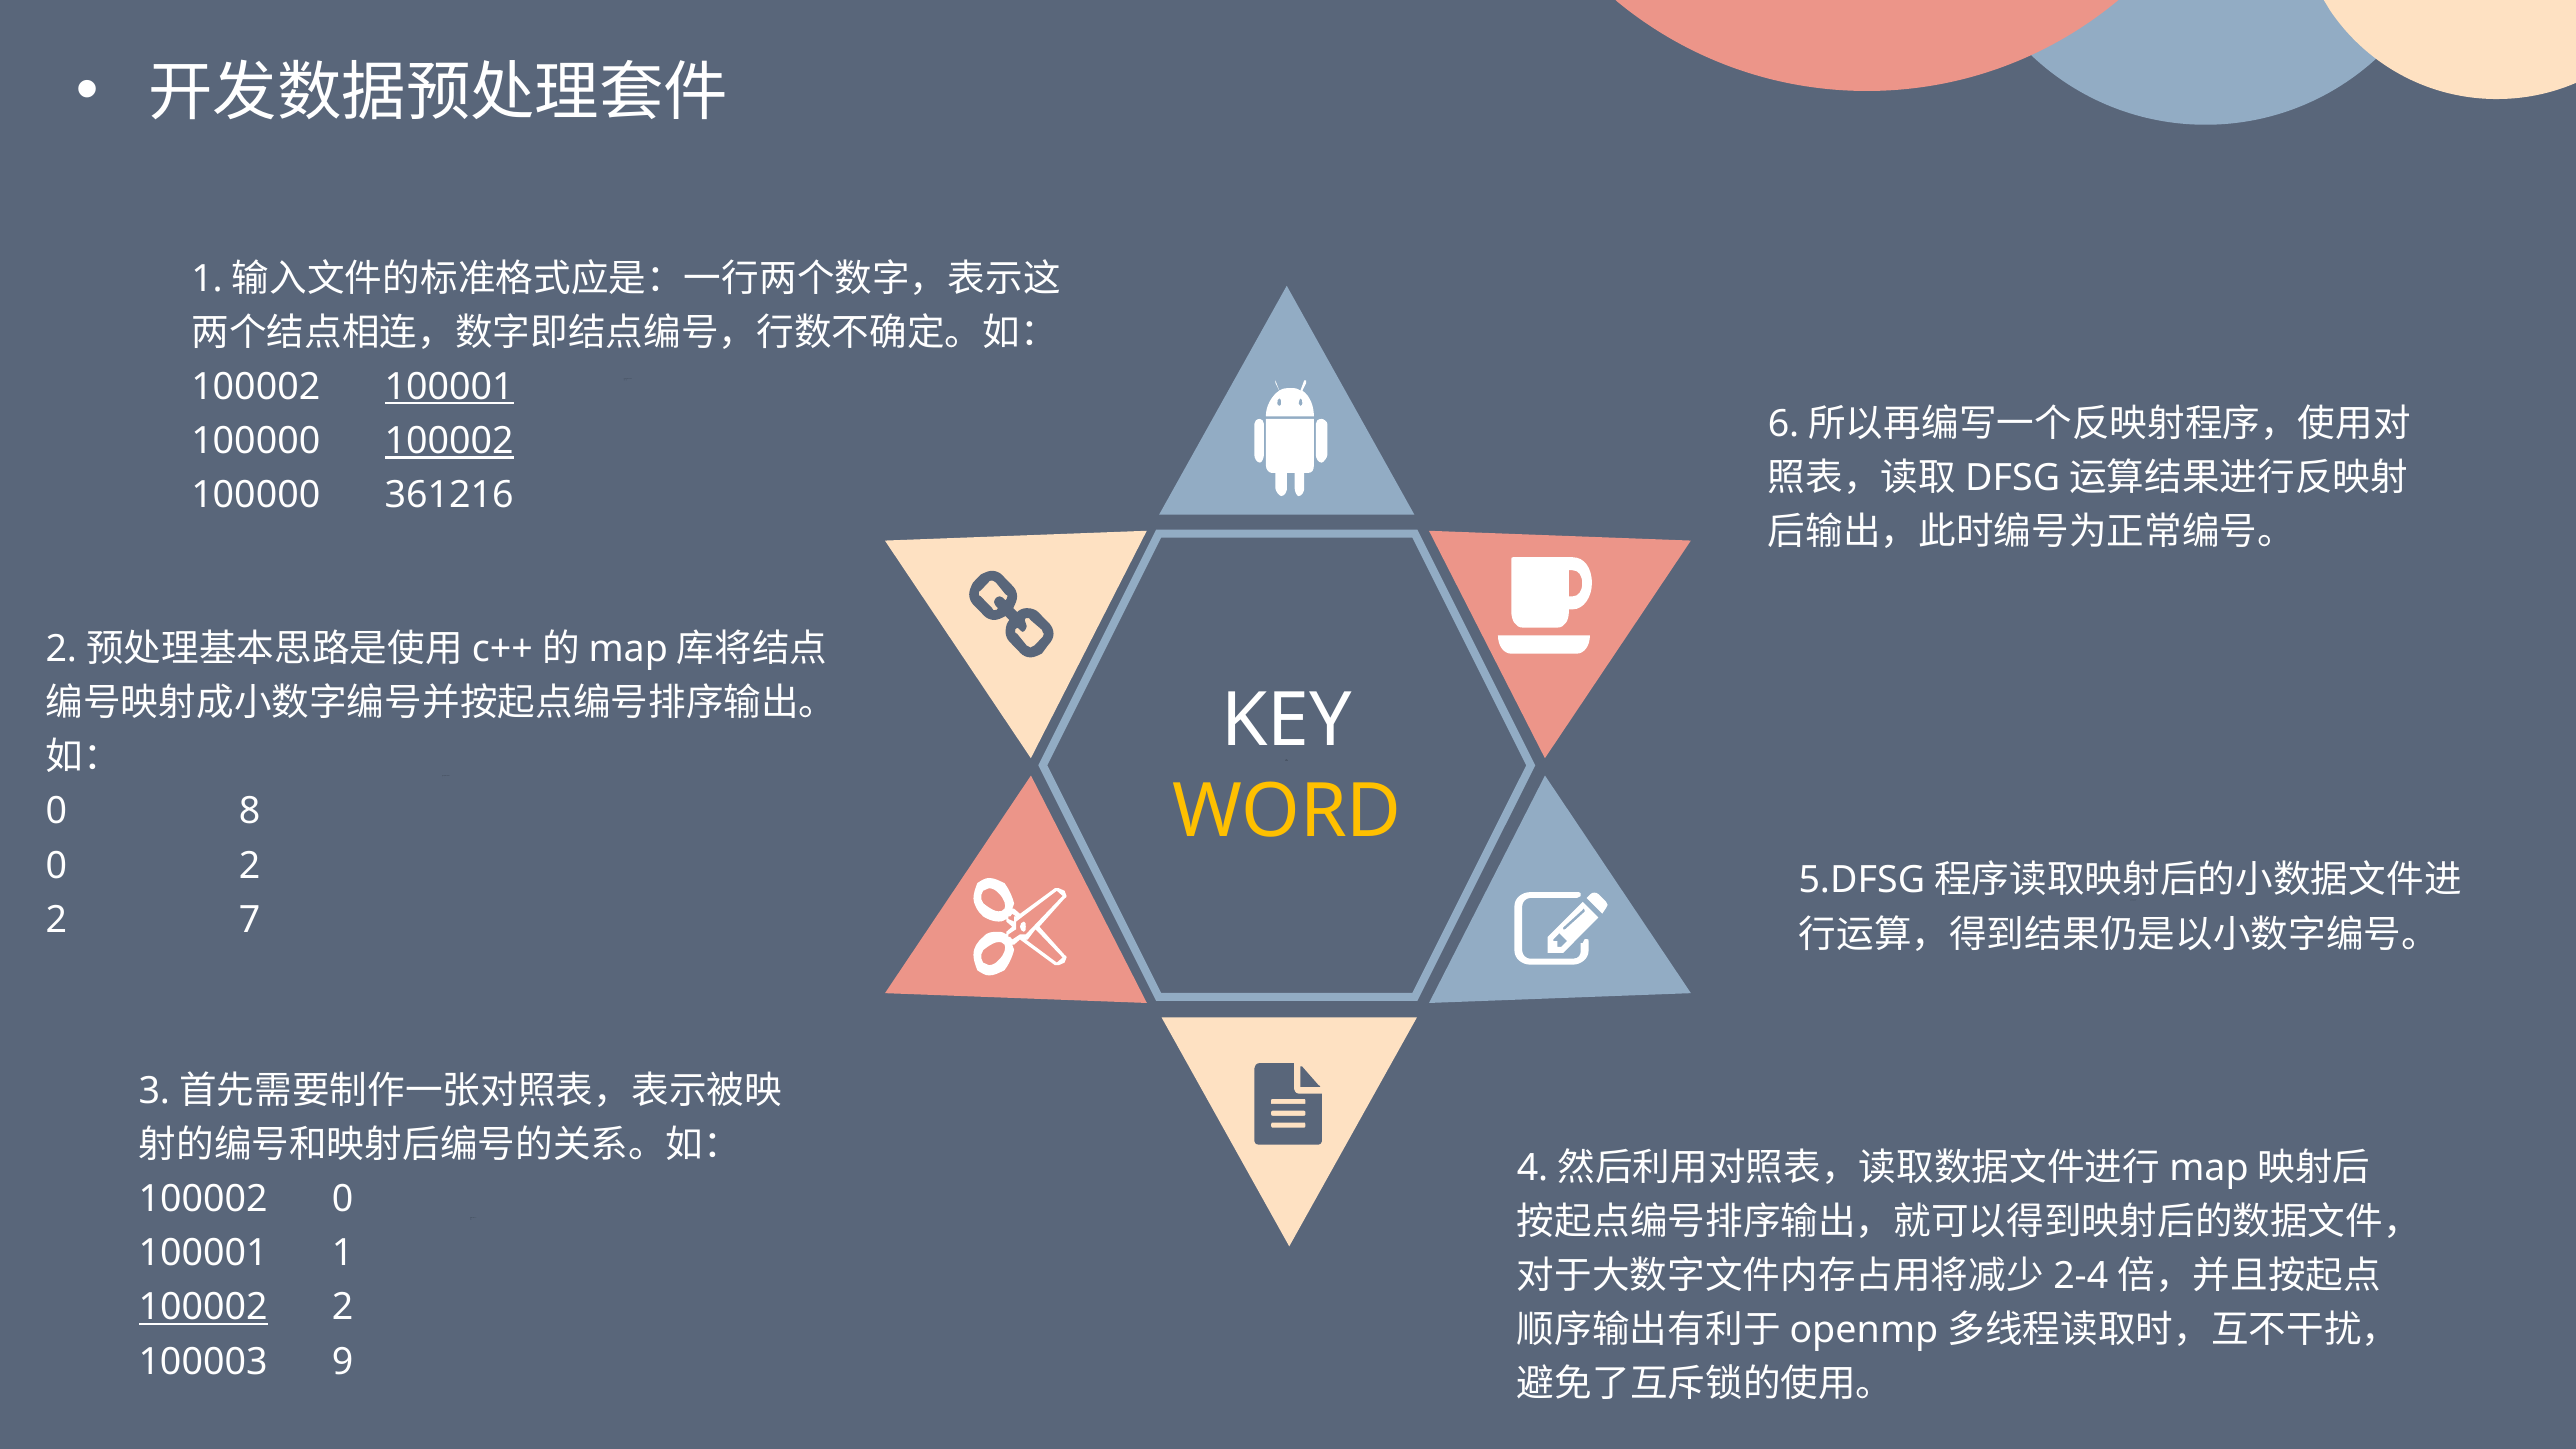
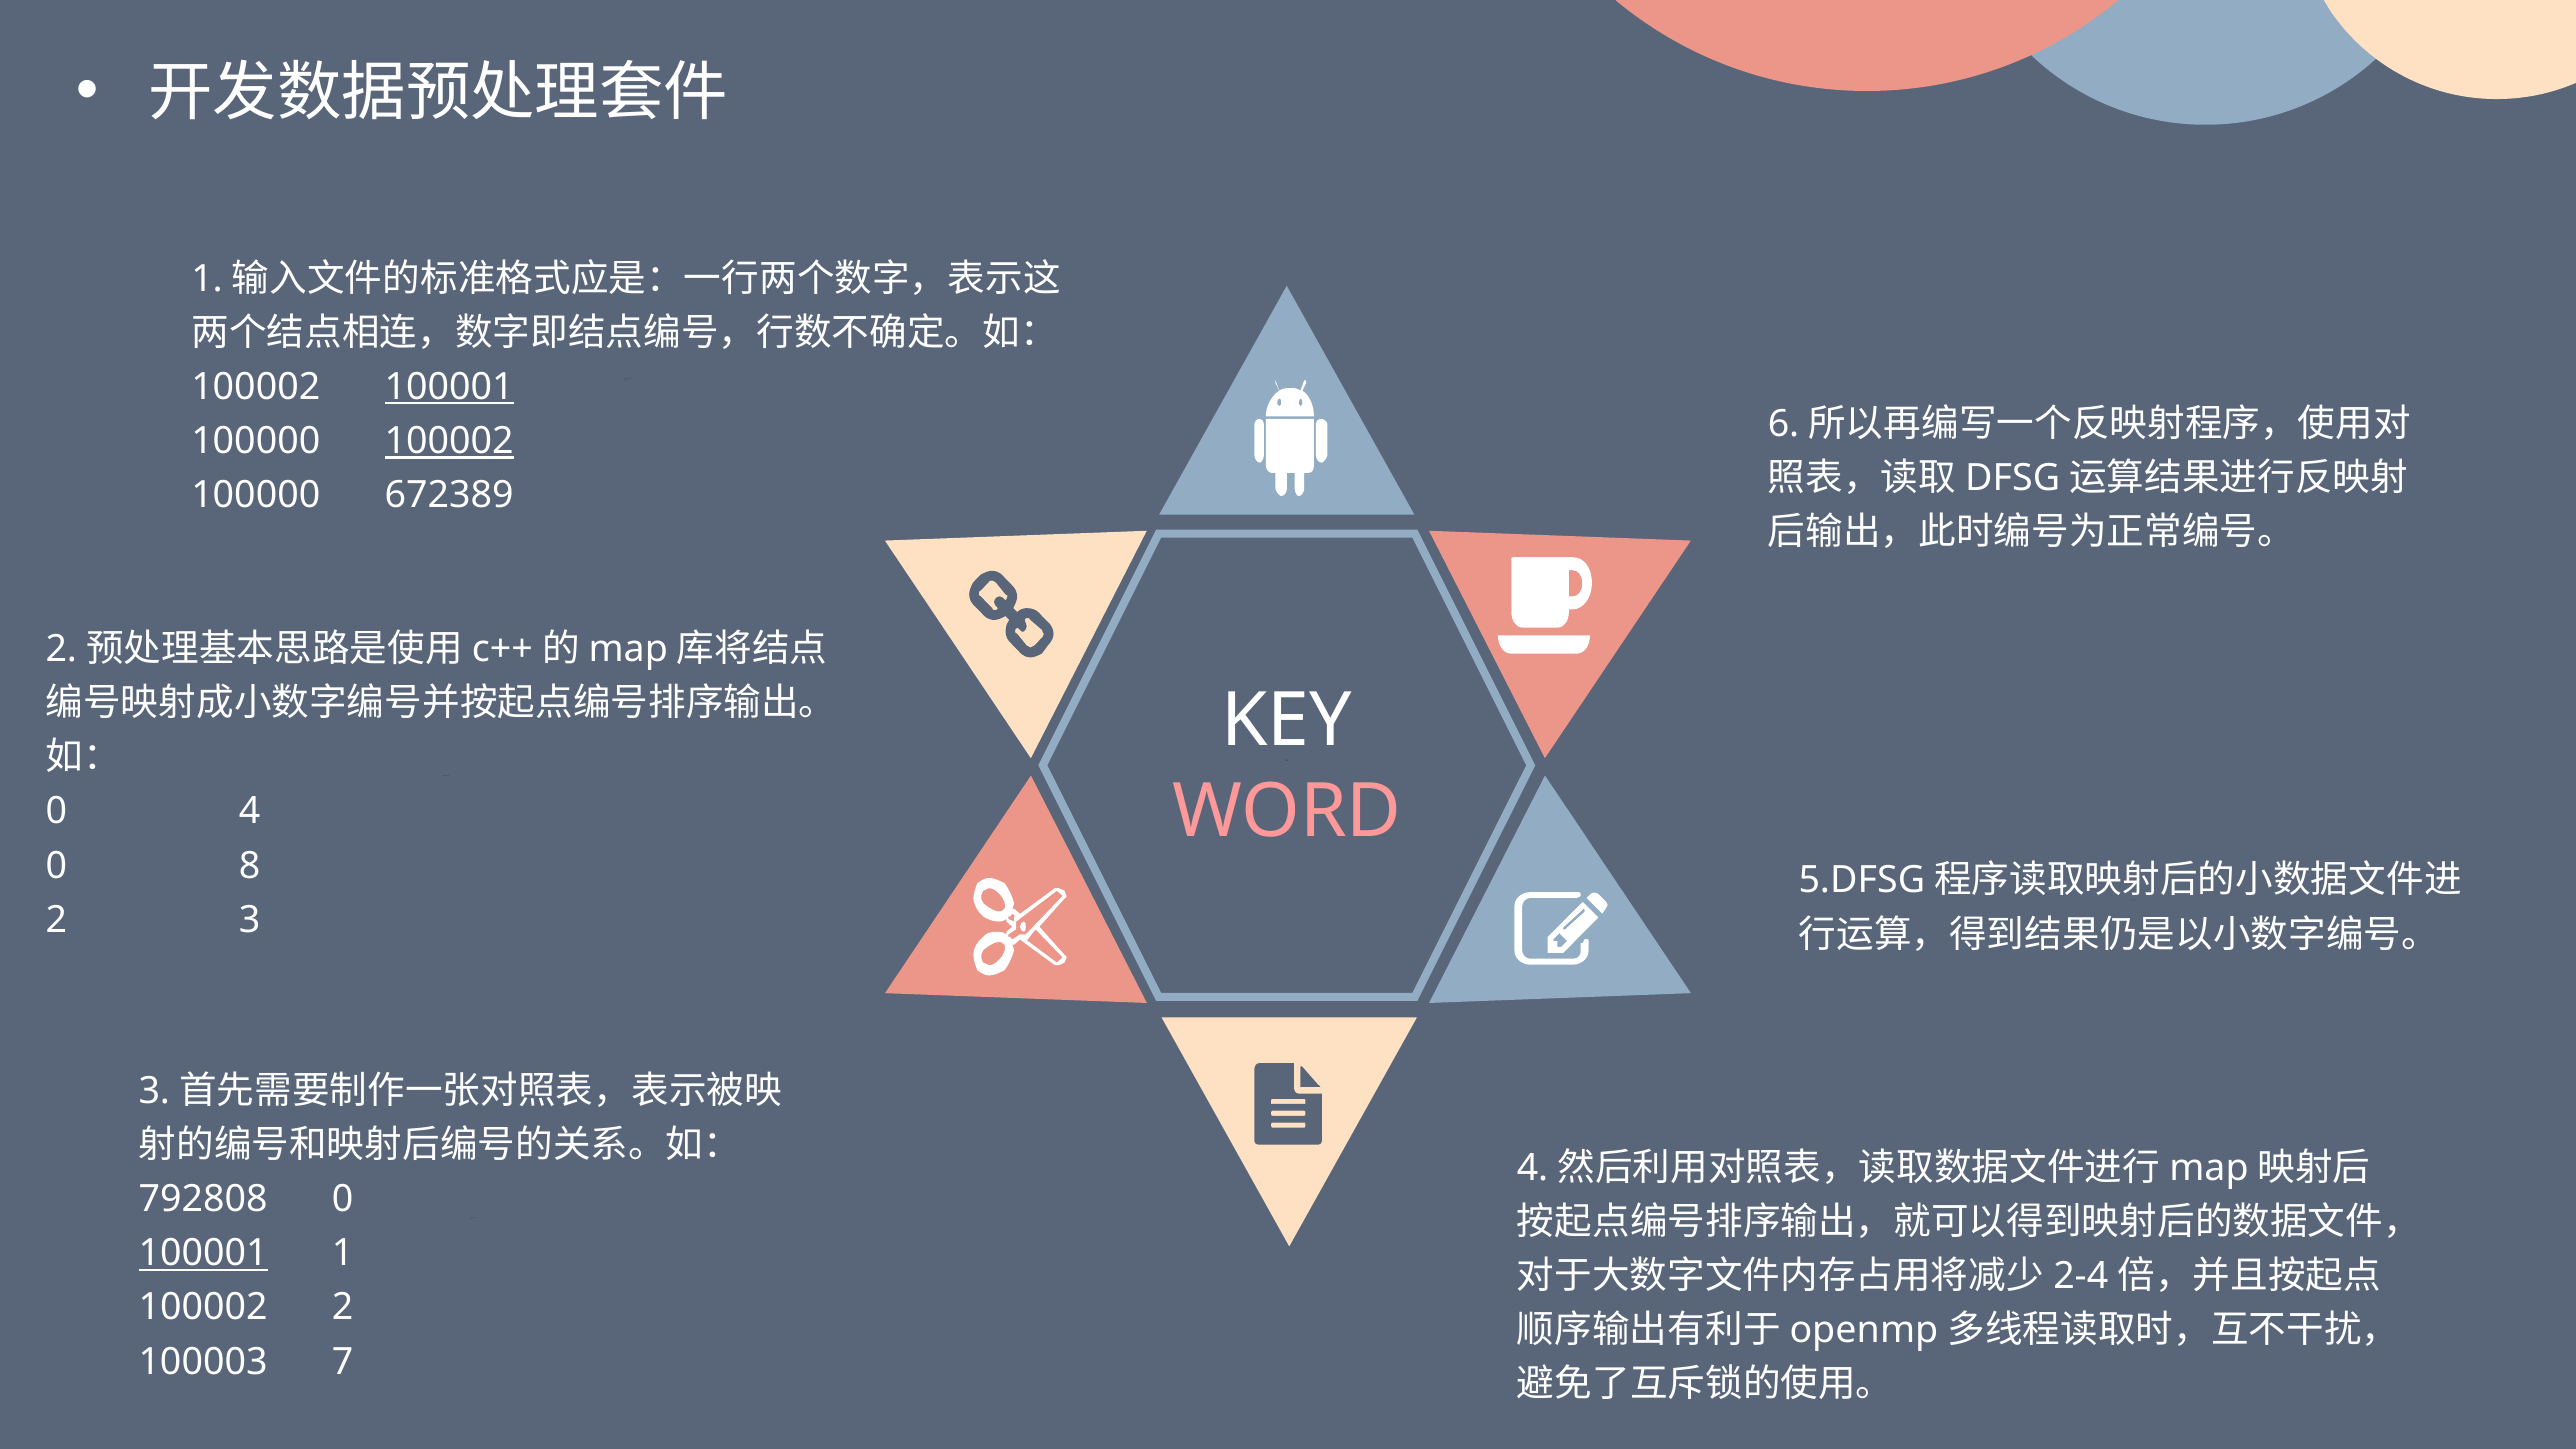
361216: 361216 -> 672389
WORD at (1287, 811) colour: yellow -> pink
0 8: 8 -> 4
2 at (250, 866): 2 -> 8
2 7: 7 -> 3
100002 at (203, 1199): 100002 -> 792808
100001 at (203, 1254) underline: none -> present
100002 at (203, 1308) underline: present -> none
9: 9 -> 7
